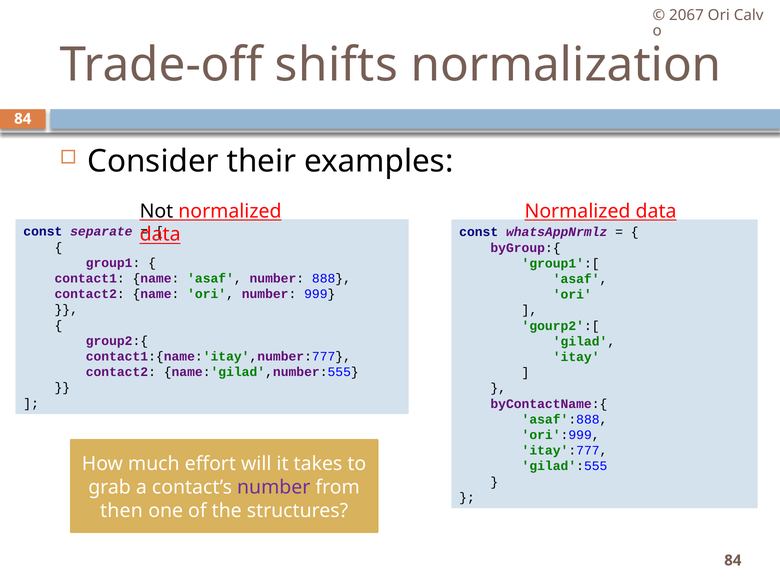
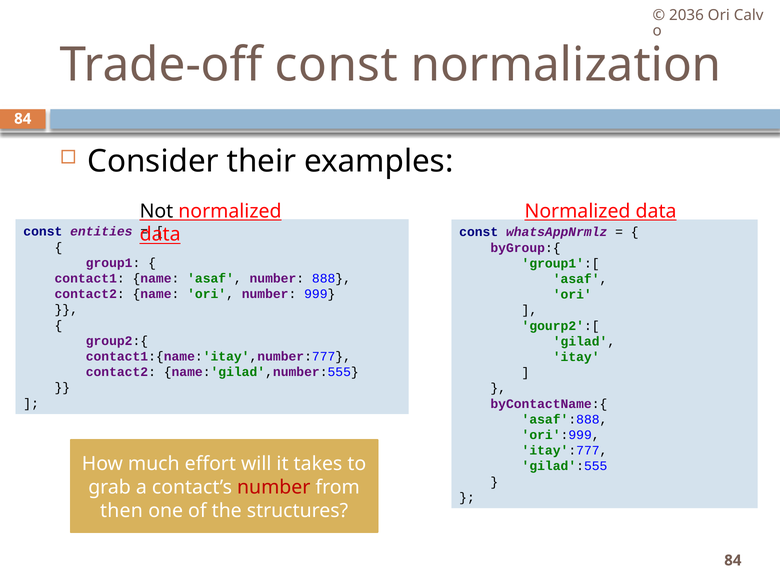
2067: 2067 -> 2036
Trade-off shifts: shifts -> const
separate: separate -> entities
number at (274, 487) colour: purple -> red
